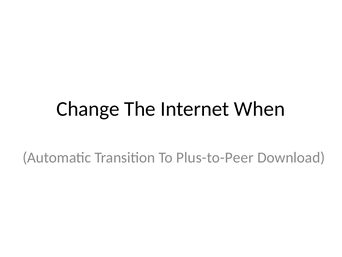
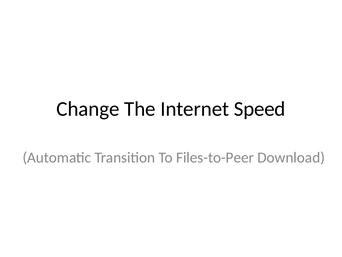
When: When -> Speed
Plus-to-Peer: Plus-to-Peer -> Files-to-Peer
